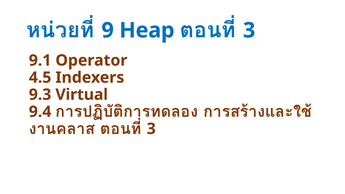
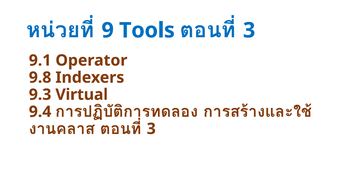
Heap: Heap -> Tools
4.5: 4.5 -> 9.8
